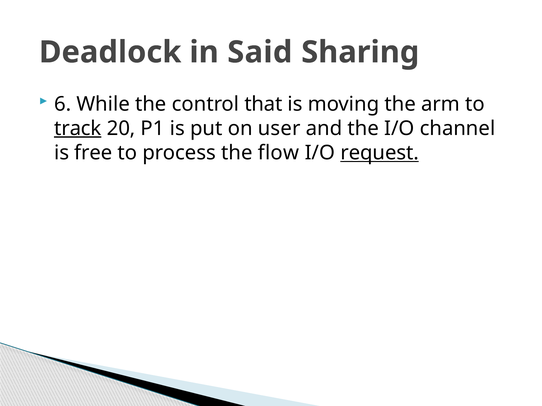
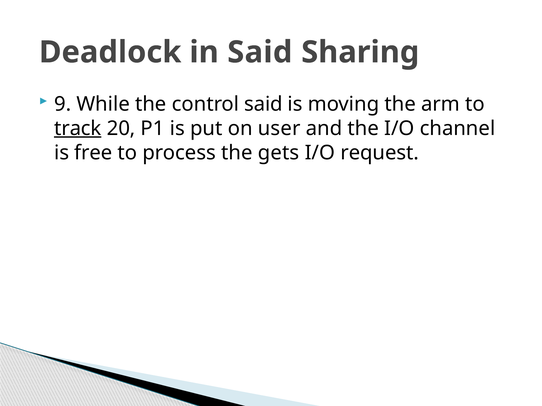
6: 6 -> 9
control that: that -> said
flow: flow -> gets
request underline: present -> none
